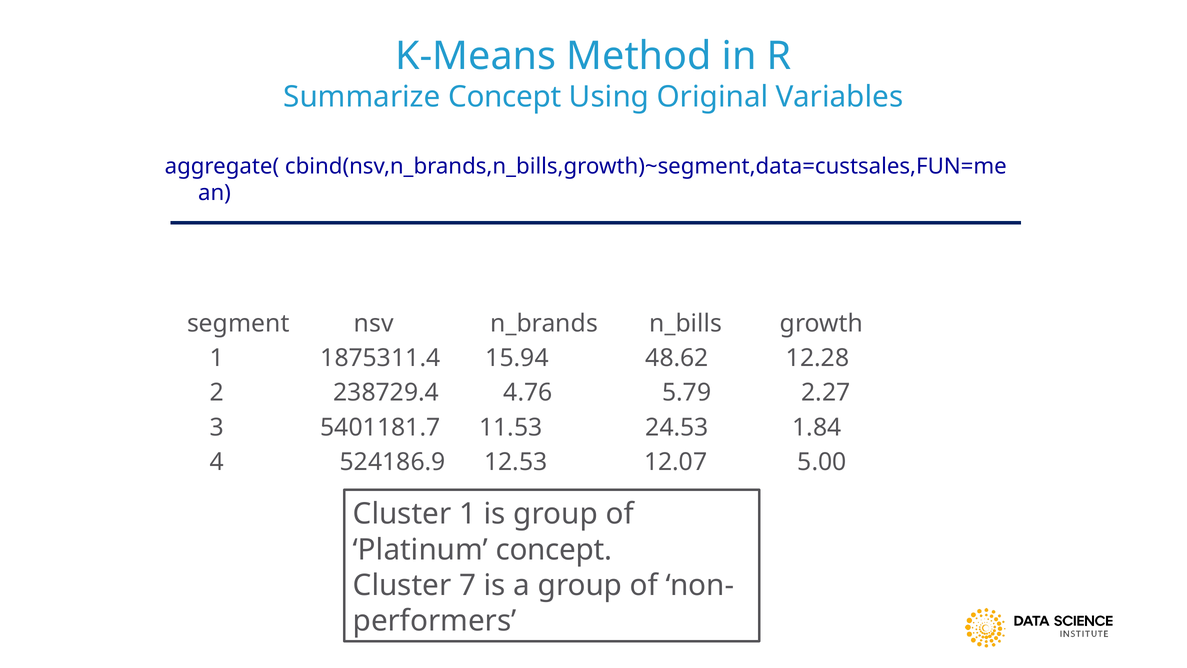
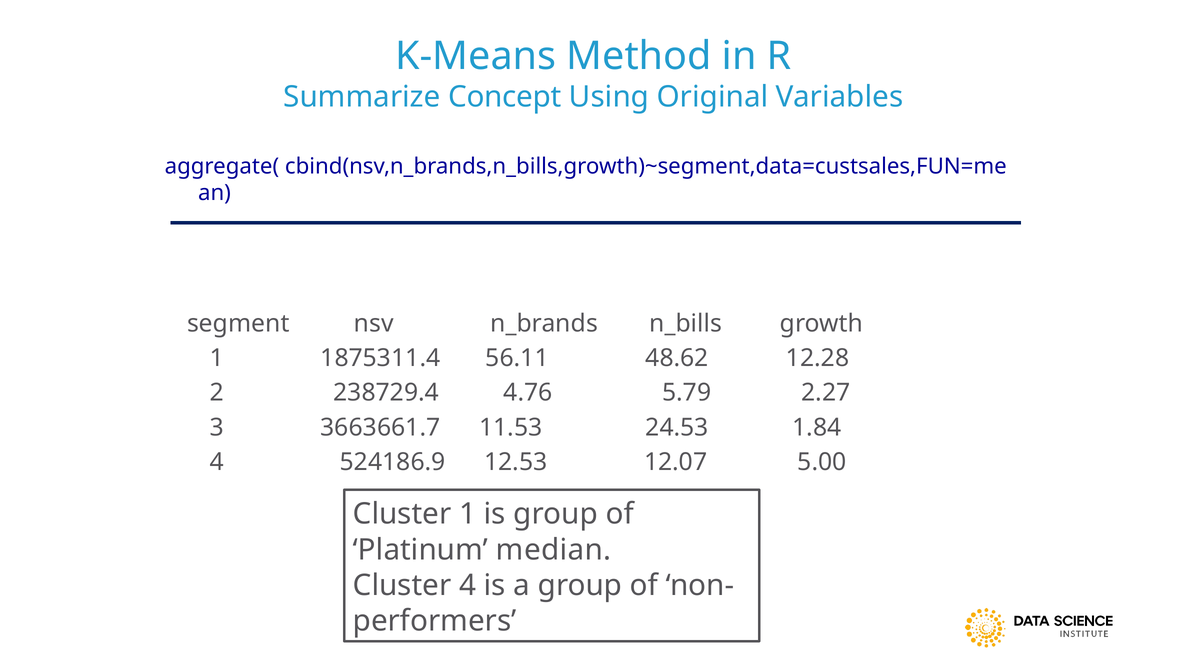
15.94: 15.94 -> 56.11
5401181.7: 5401181.7 -> 3663661.7
Platinum concept: concept -> median
Cluster 7: 7 -> 4
